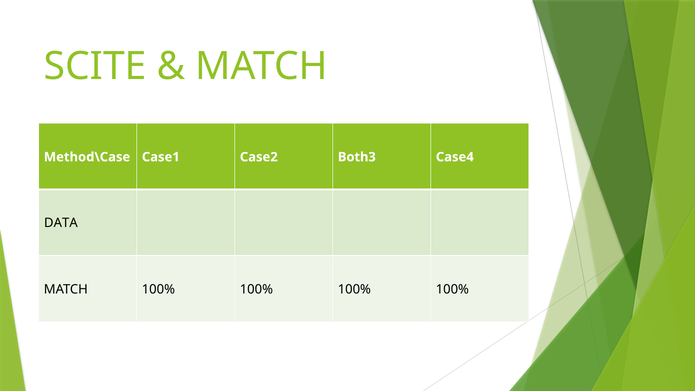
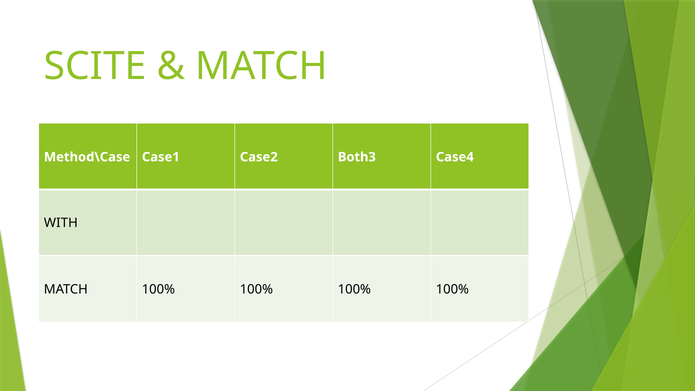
DATA: DATA -> WITH
